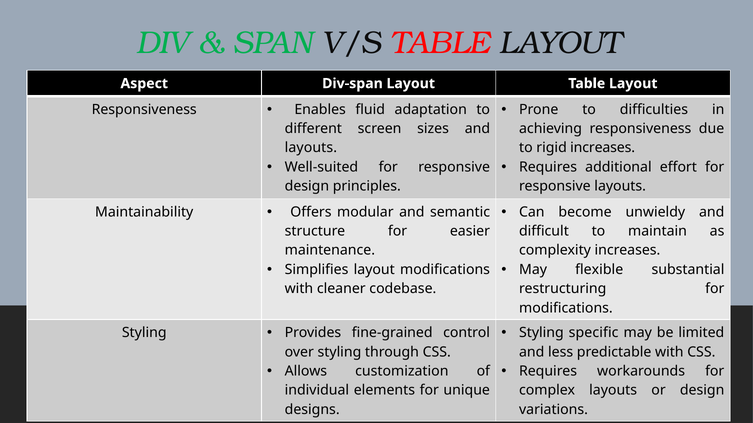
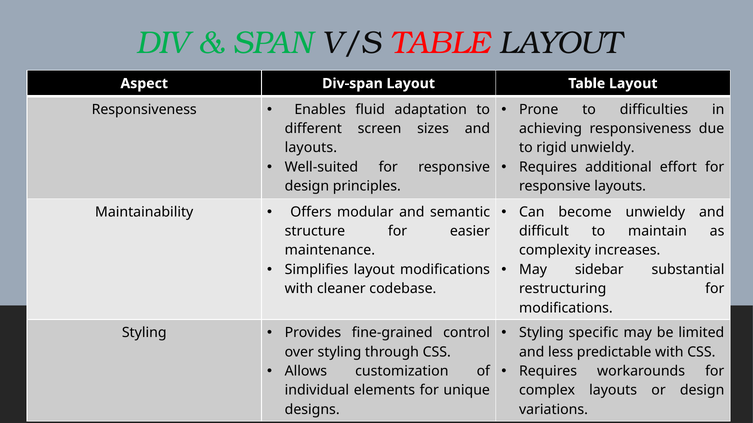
rigid increases: increases -> unwieldy
flexible: flexible -> sidebar
